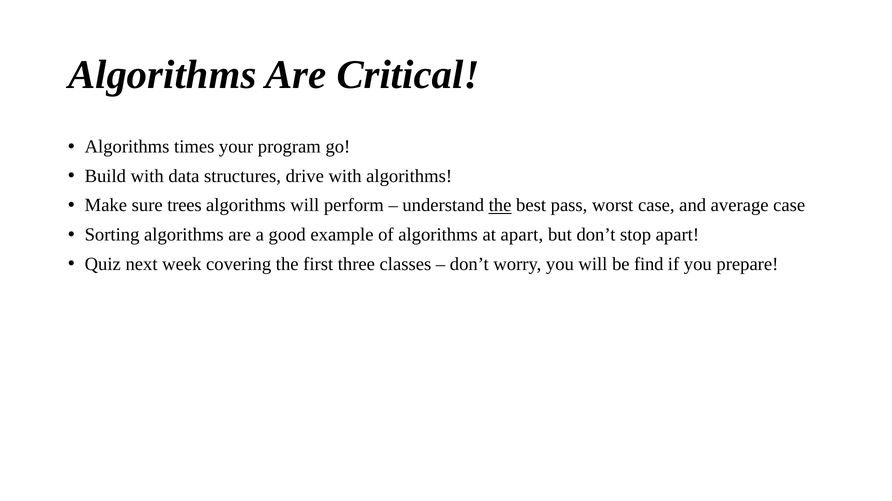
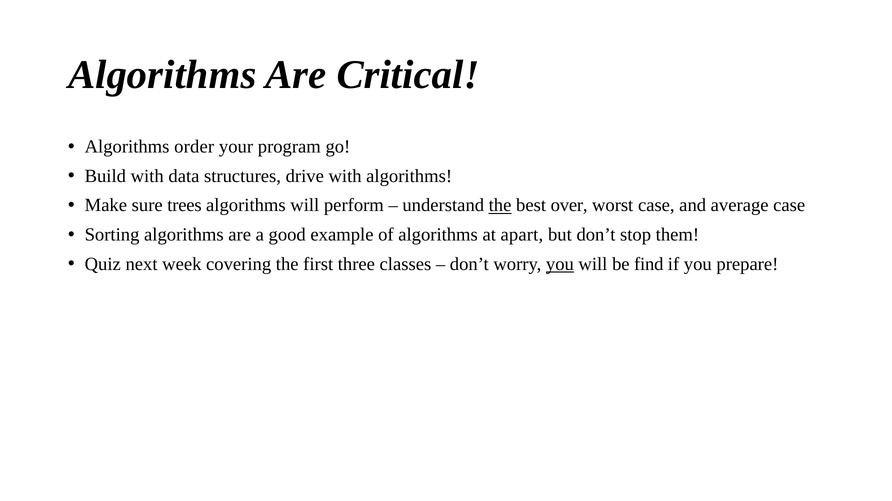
times: times -> order
pass: pass -> over
stop apart: apart -> them
you at (560, 264) underline: none -> present
